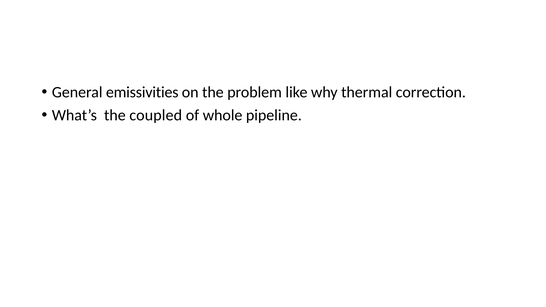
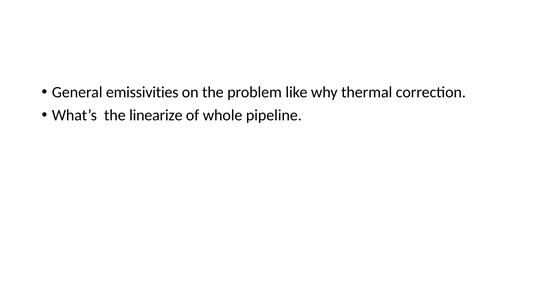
coupled: coupled -> linearize
